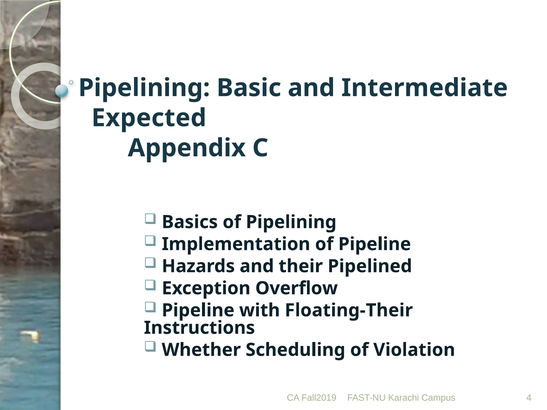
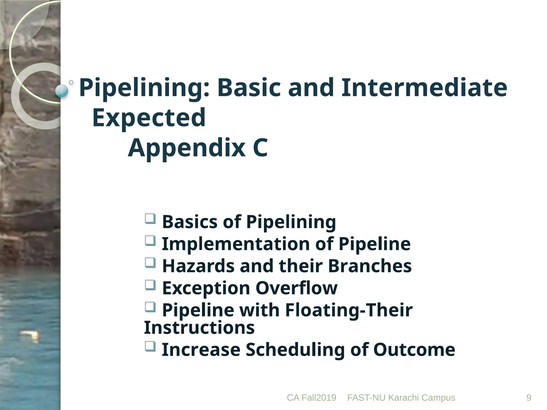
Pipelined: Pipelined -> Branches
Whether: Whether -> Increase
Violation: Violation -> Outcome
4: 4 -> 9
